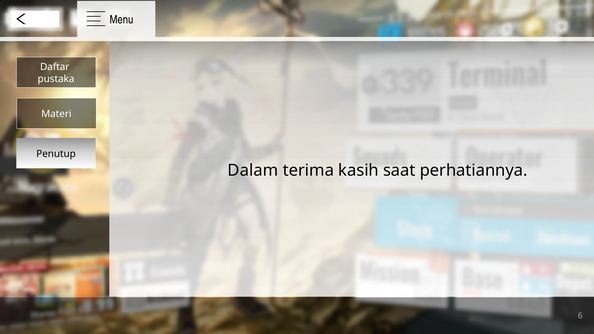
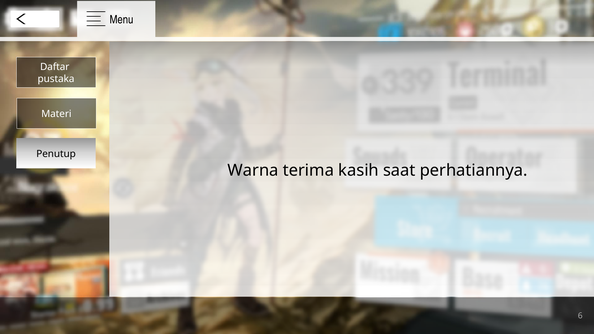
Dalam: Dalam -> Warna
